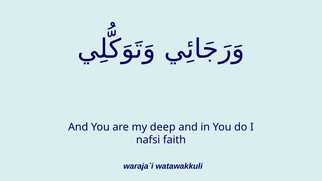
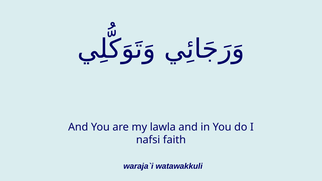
deep: deep -> lawla
